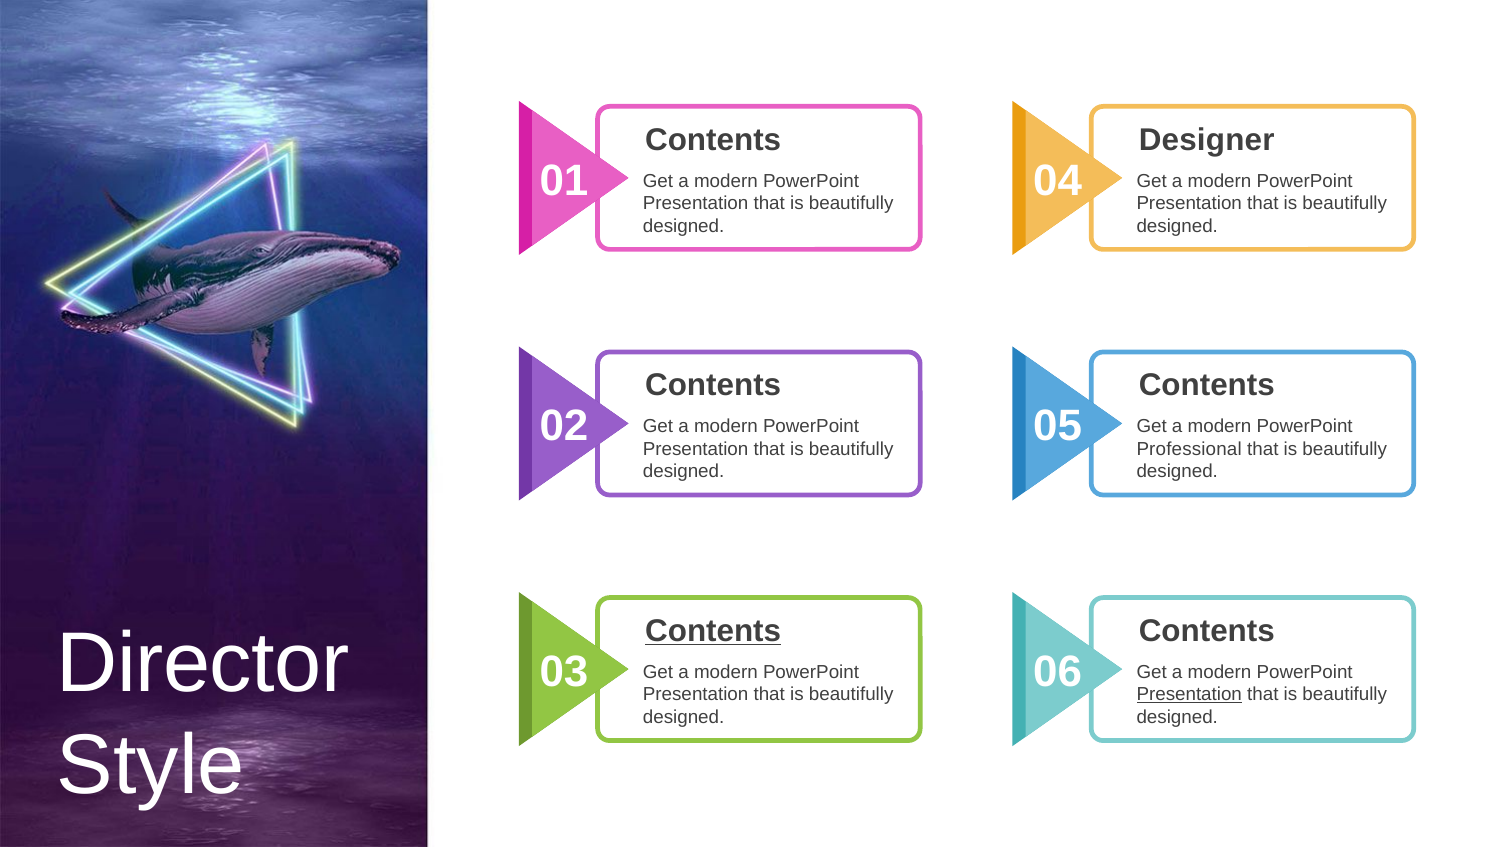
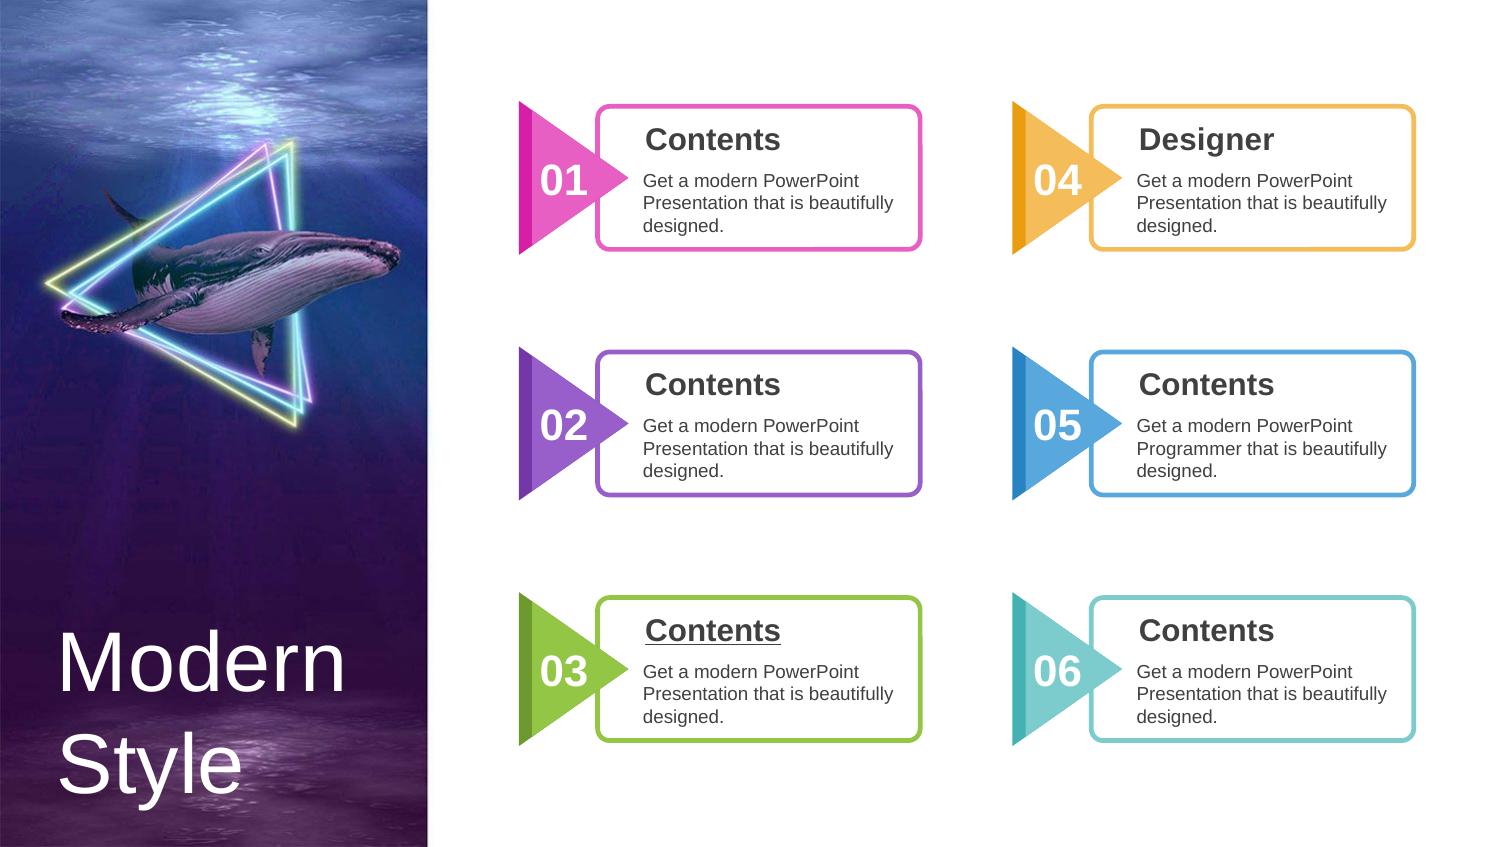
Professional: Professional -> Programmer
Director at (203, 664): Director -> Modern
Presentation at (1189, 695) underline: present -> none
